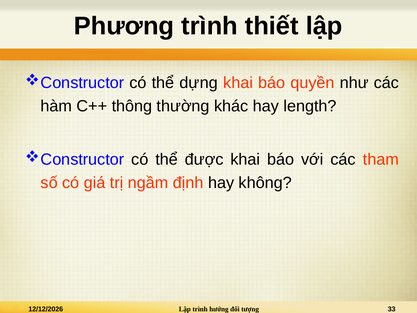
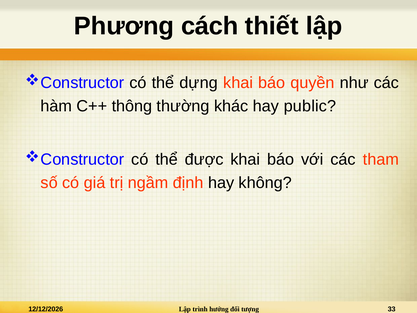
Phương trình: trình -> cách
length: length -> public
